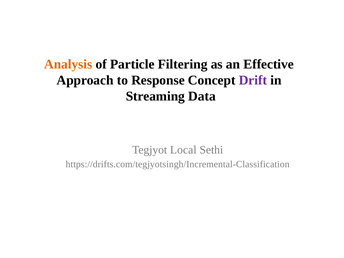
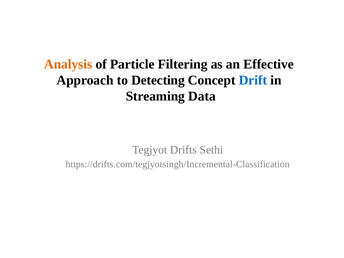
Response: Response -> Detecting
Drift colour: purple -> blue
Local: Local -> Drifts
